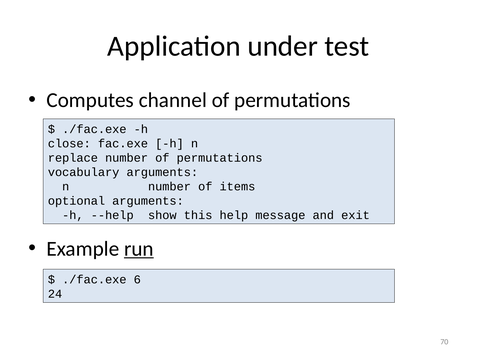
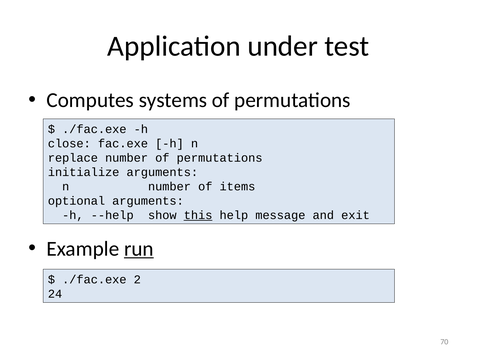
channel: channel -> systems
vocabulary: vocabulary -> initialize
this underline: none -> present
6: 6 -> 2
